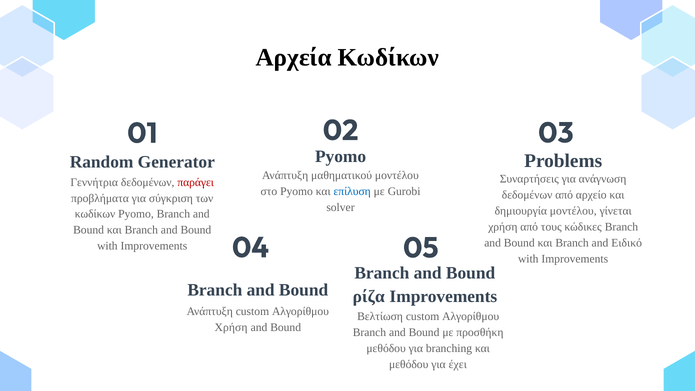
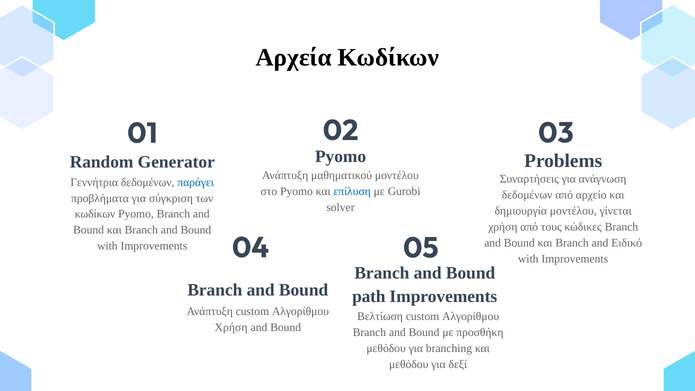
παράγει colour: red -> blue
ρίζα: ρίζα -> path
έχει: έχει -> δεξί
